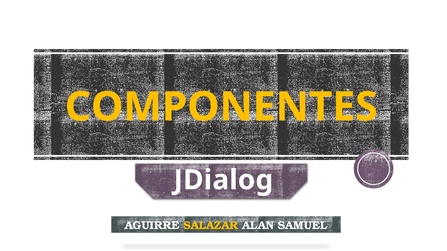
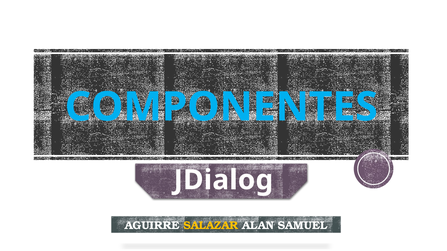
COMPONENTES colour: yellow -> light blue
